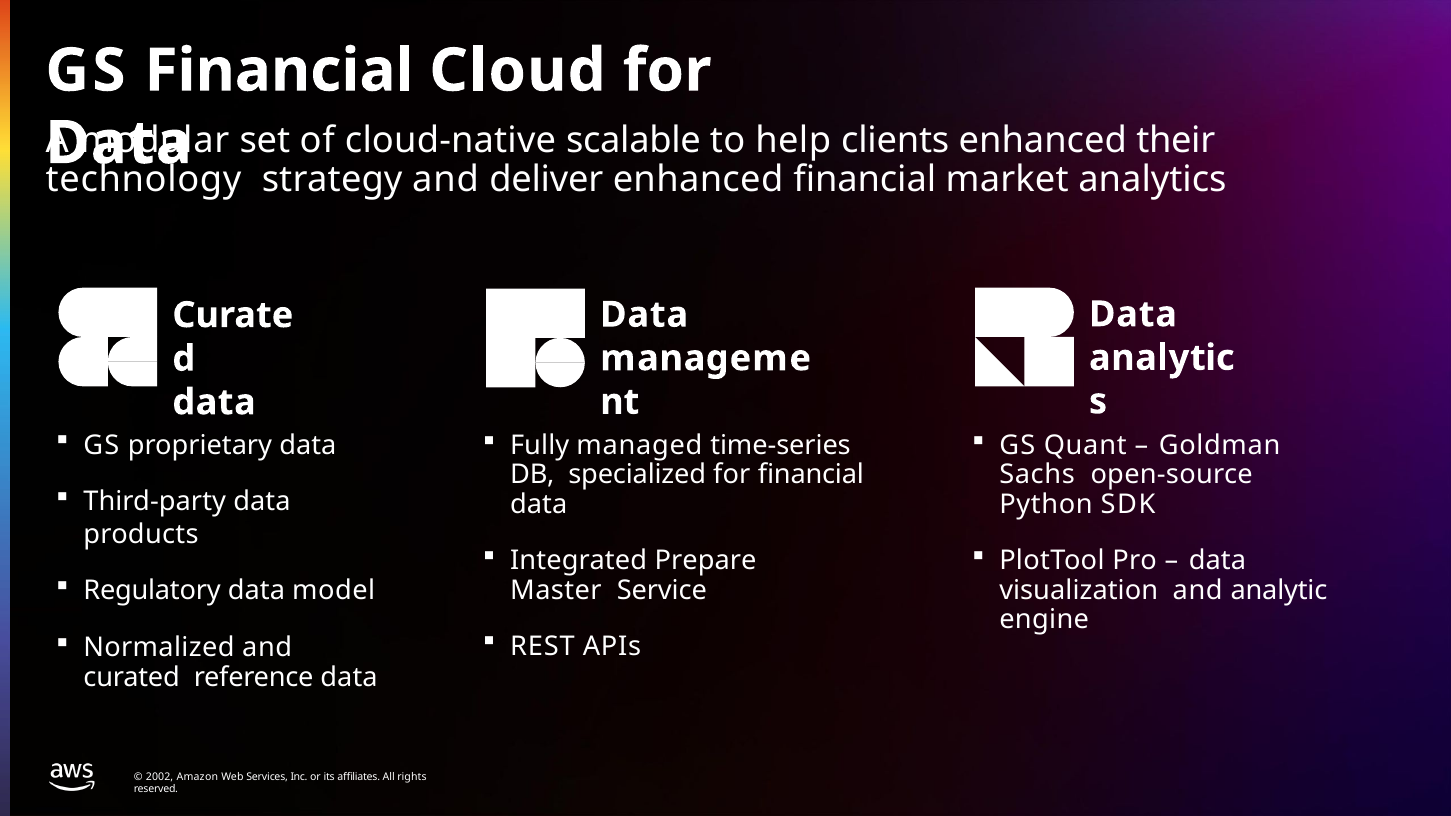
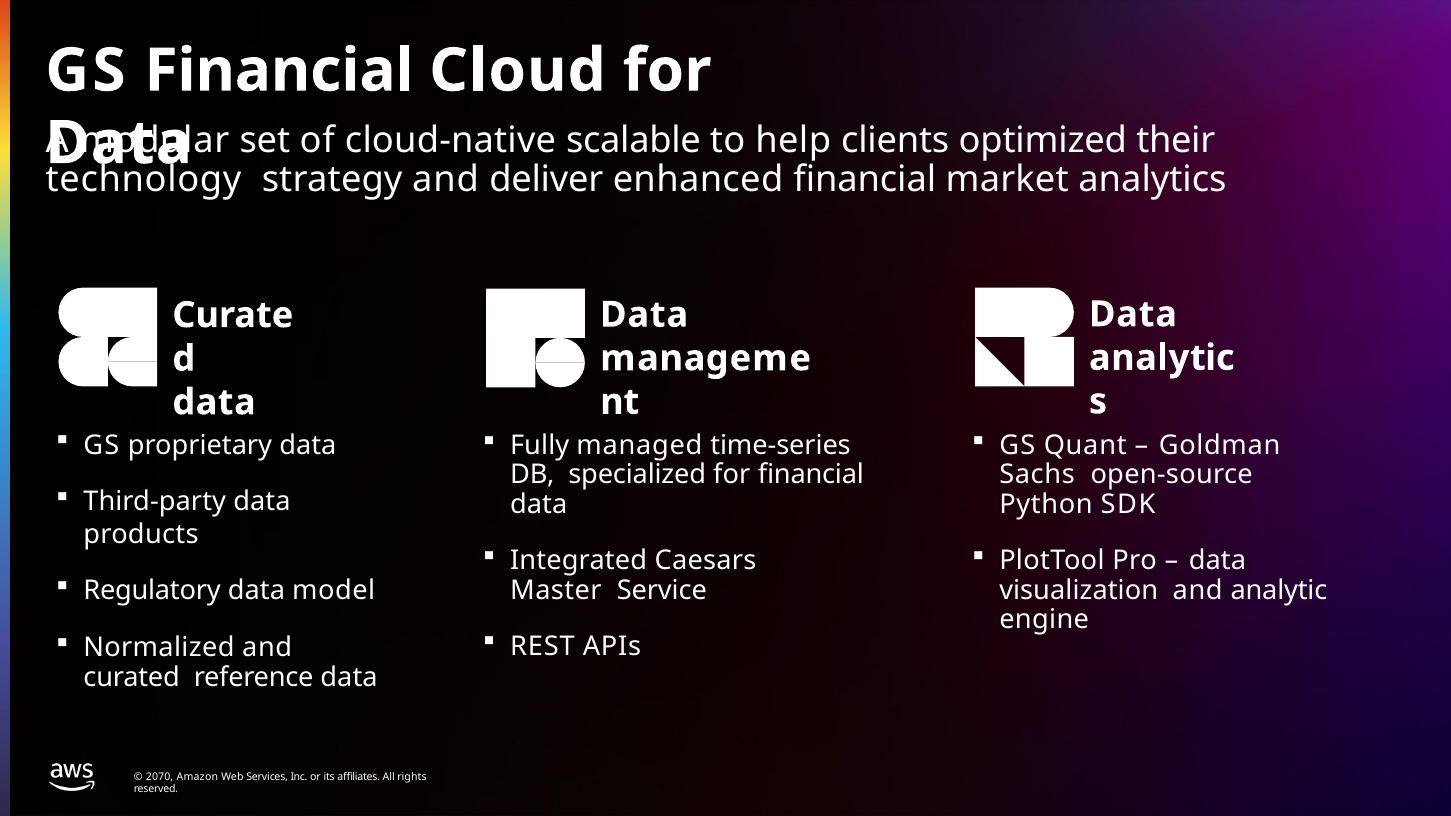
clients enhanced: enhanced -> optimized
Prepare: Prepare -> Caesars
2002: 2002 -> 2070
